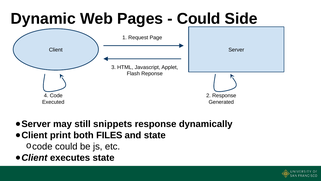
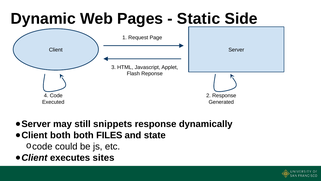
Could at (199, 19): Could -> Static
print at (60, 135): print -> both
executes state: state -> sites
